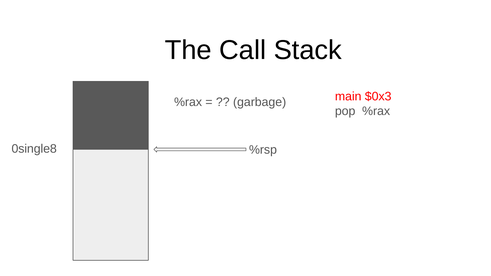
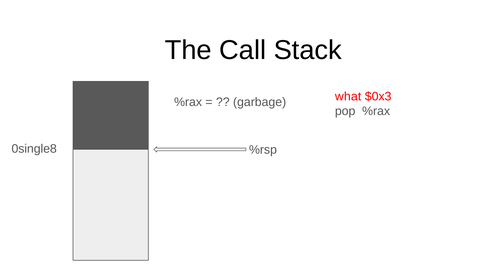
main: main -> what
